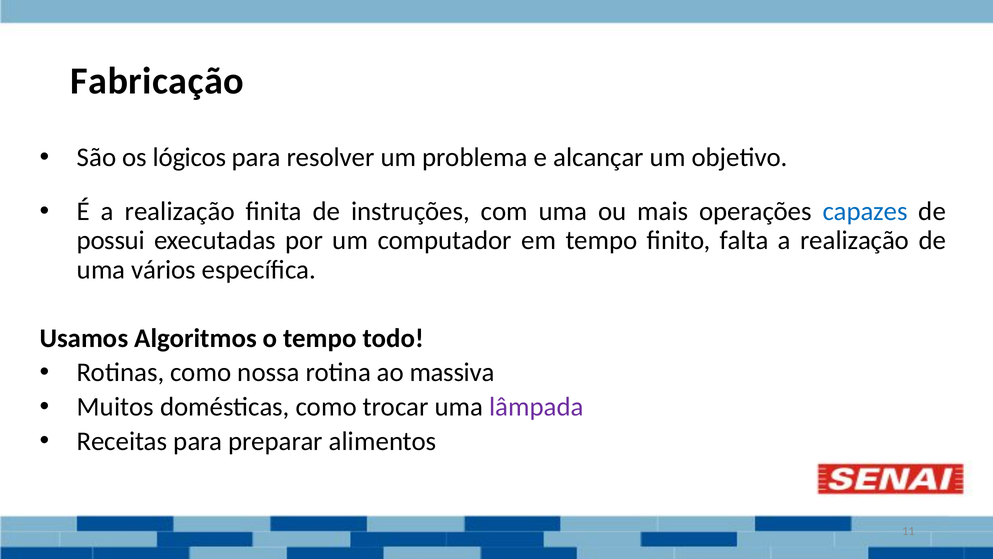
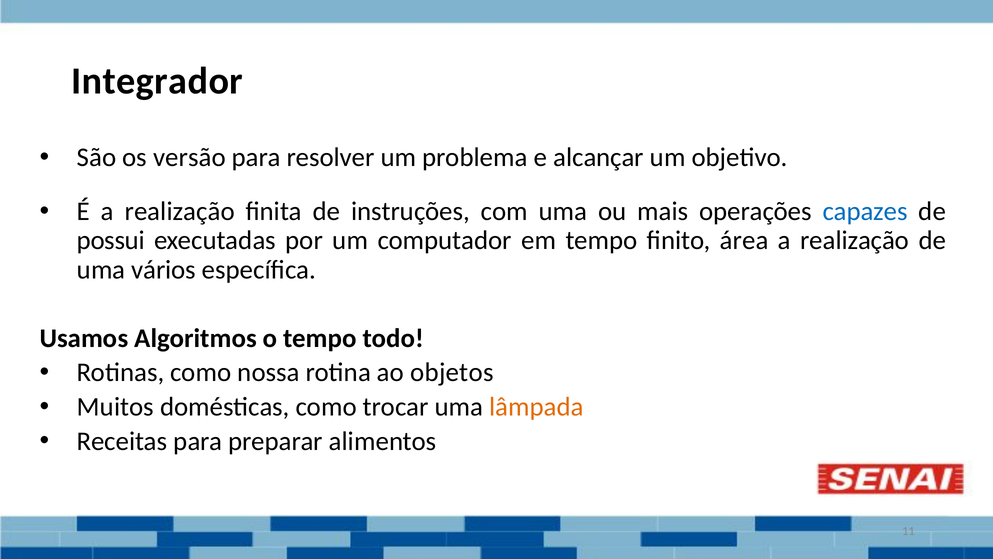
Fabricação: Fabricação -> Integrador
lógicos: lógicos -> versão
falta: falta -> área
massiva: massiva -> objetos
lâmpada colour: purple -> orange
